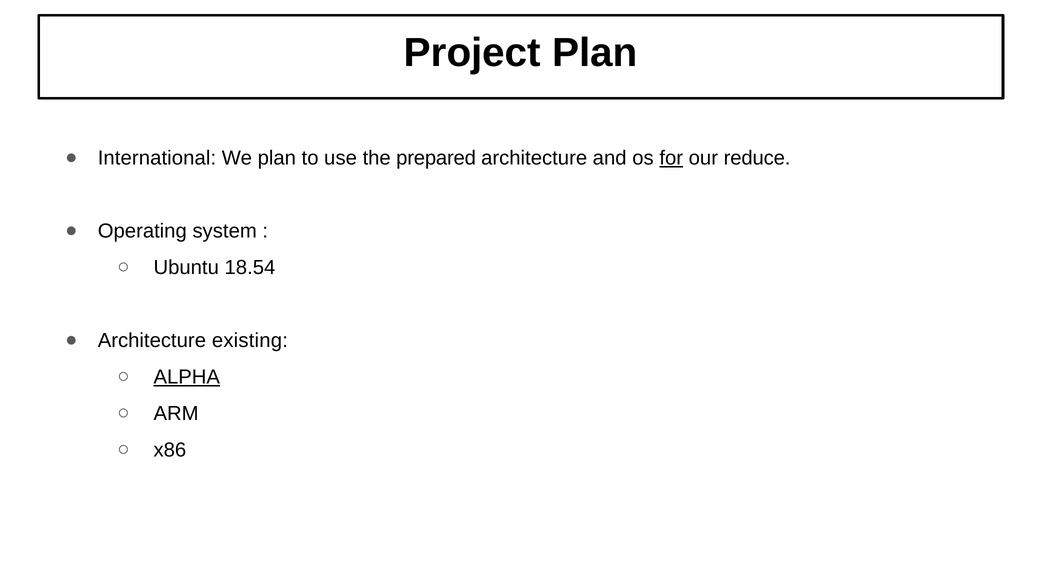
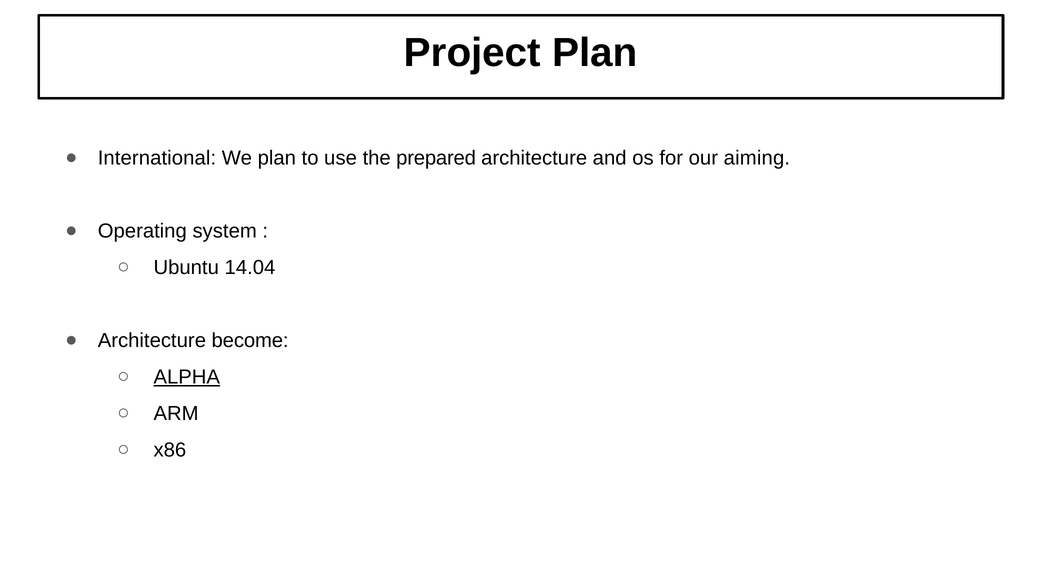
for underline: present -> none
reduce: reduce -> aiming
18.54: 18.54 -> 14.04
existing: existing -> become
